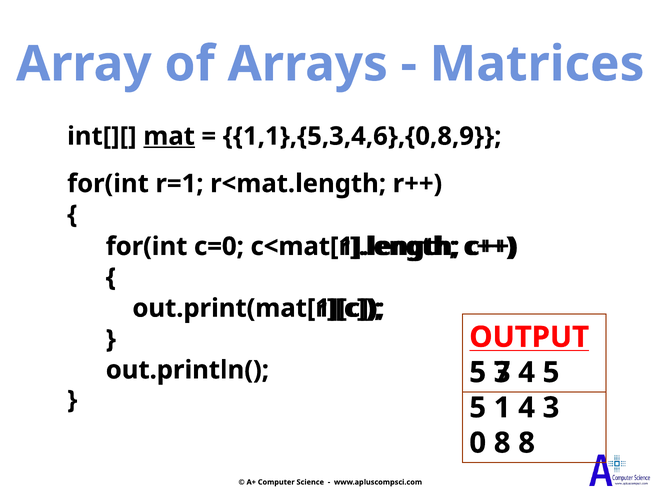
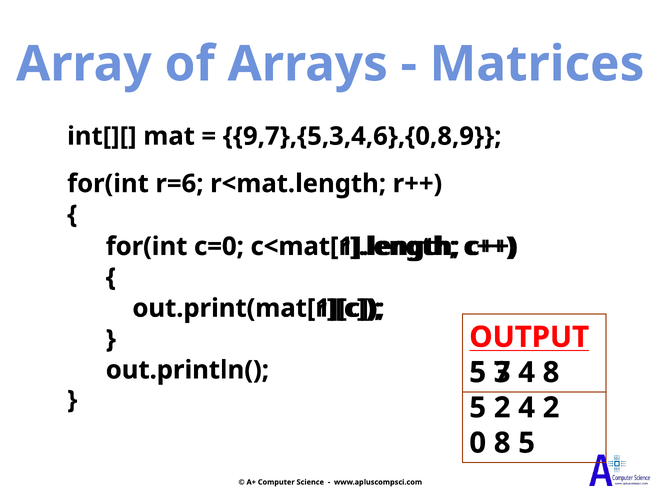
mat underline: present -> none
1,1},{5,3,4,6},{0,8,9: 1,1},{5,3,4,6},{0,8,9 -> 9,7},{5,3,4,6},{0,8,9
r=1: r=1 -> r=6
4 5: 5 -> 8
5 1: 1 -> 2
4 3: 3 -> 2
8 8: 8 -> 5
